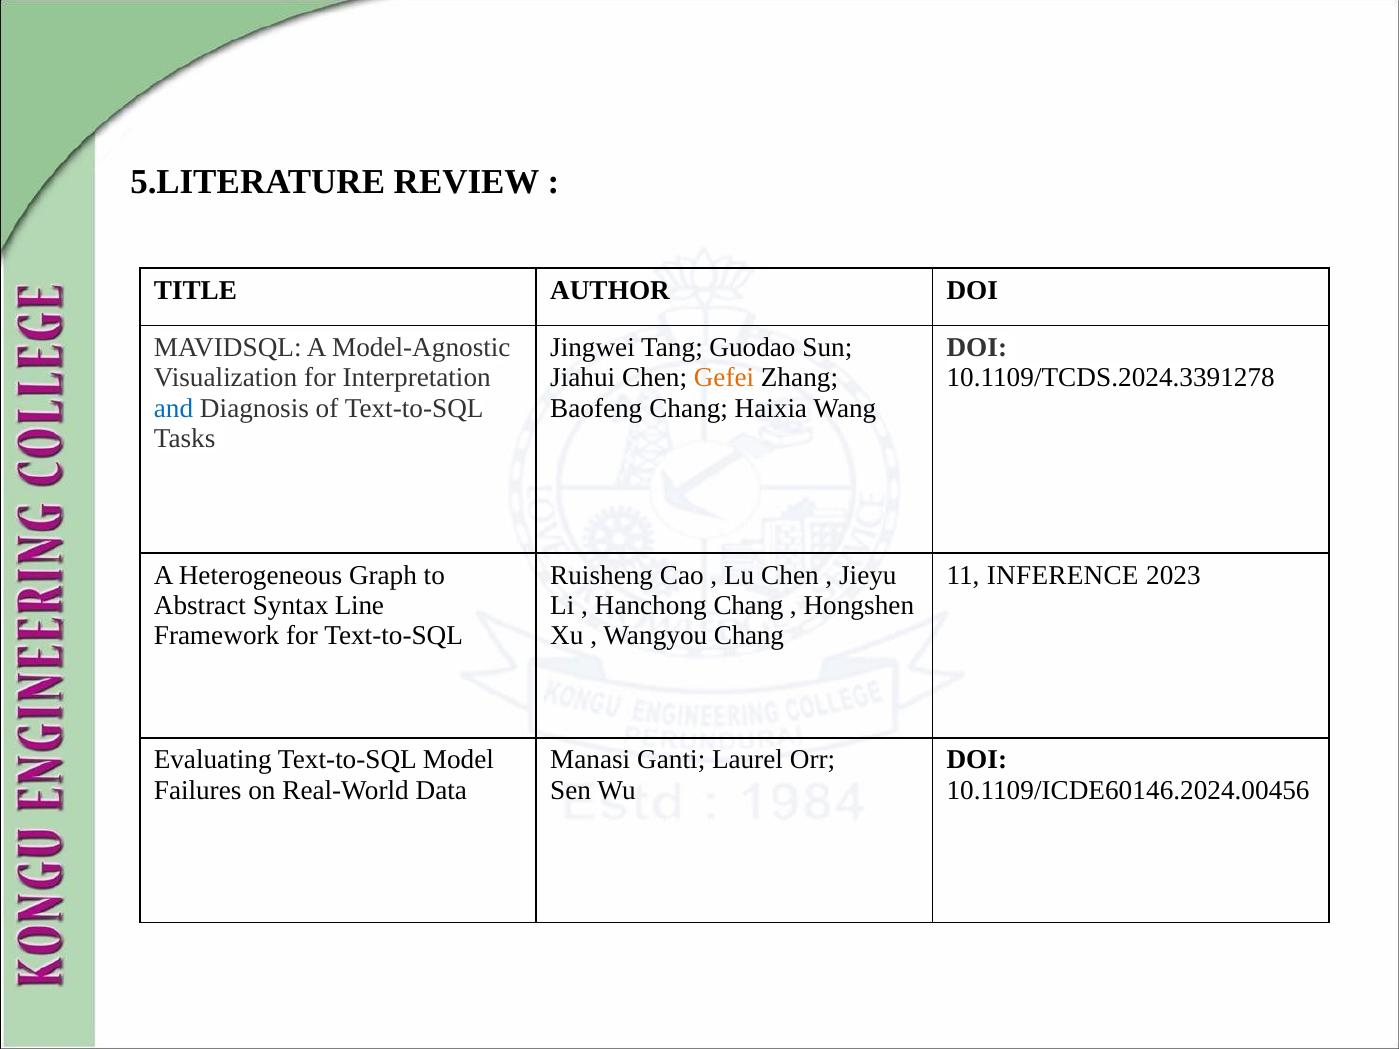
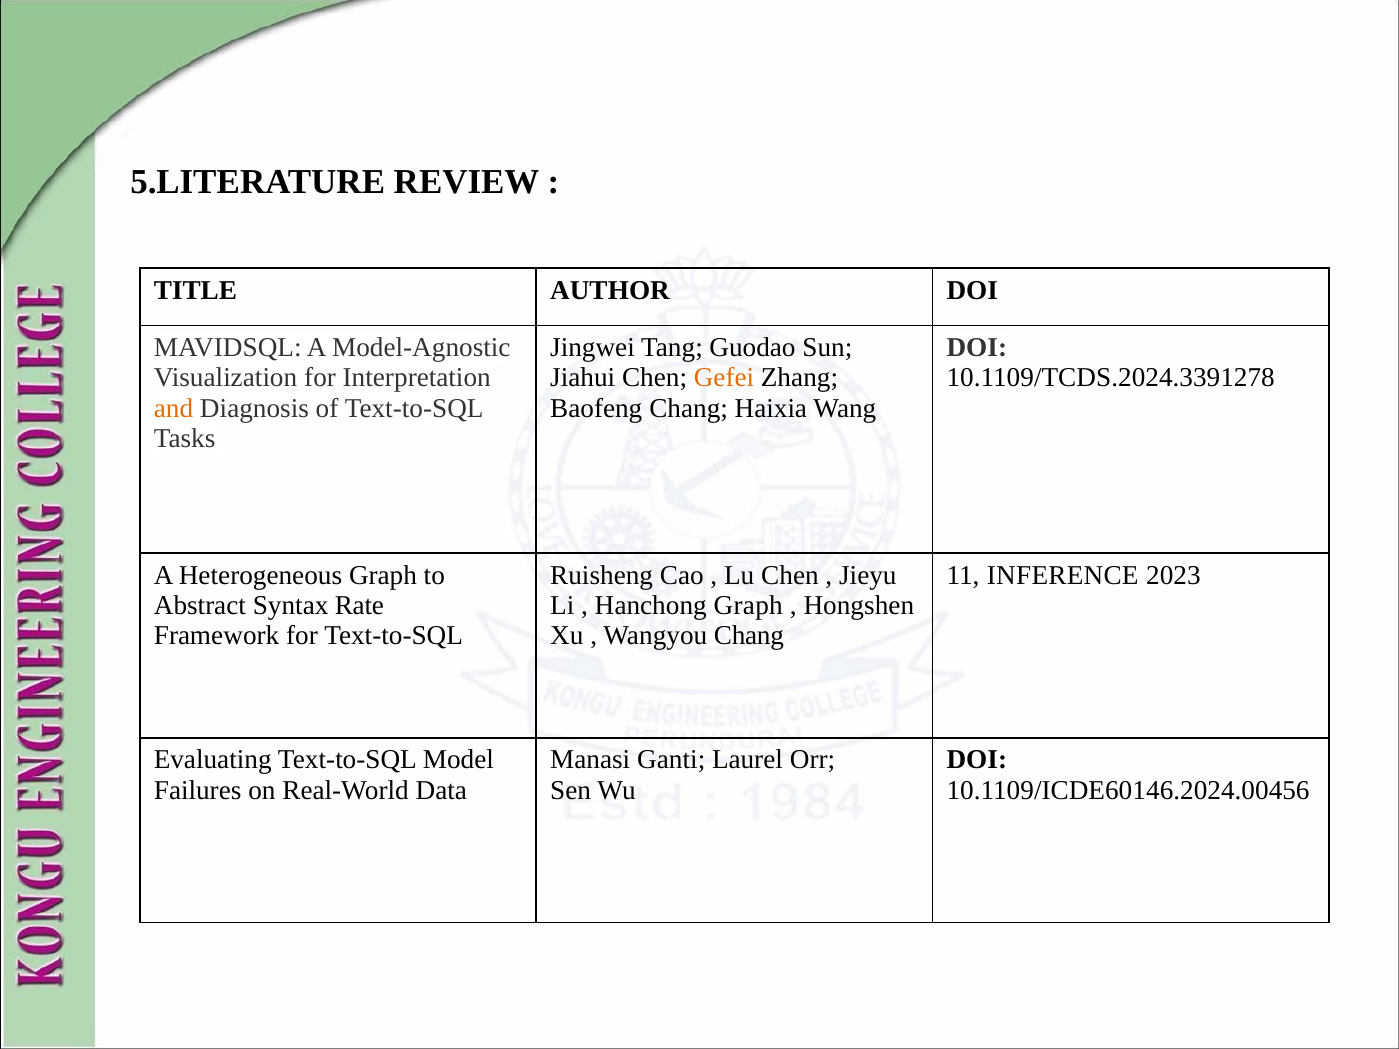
and colour: blue -> orange
Line: Line -> Rate
Hanchong Chang: Chang -> Graph
